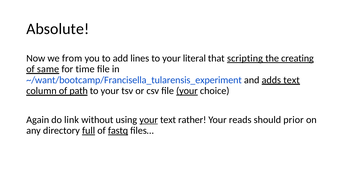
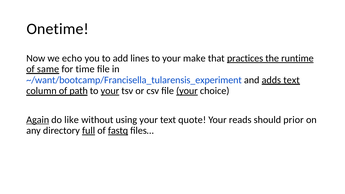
Absolute: Absolute -> Onetime
from: from -> echo
literal: literal -> make
scripting: scripting -> practices
creating: creating -> runtime
your at (110, 91) underline: none -> present
Again underline: none -> present
link: link -> like
your at (149, 120) underline: present -> none
rather: rather -> quote
